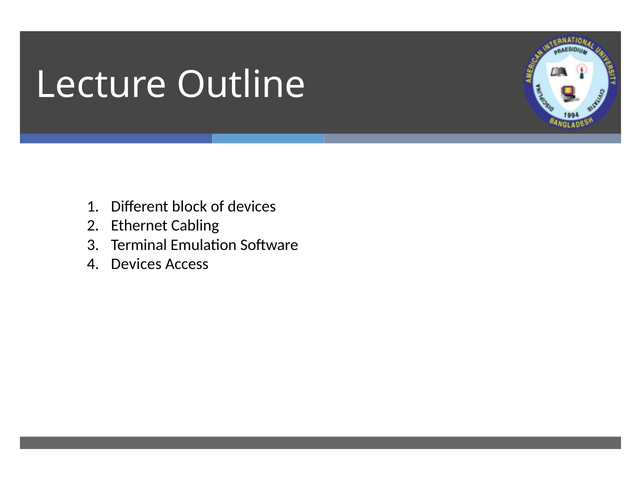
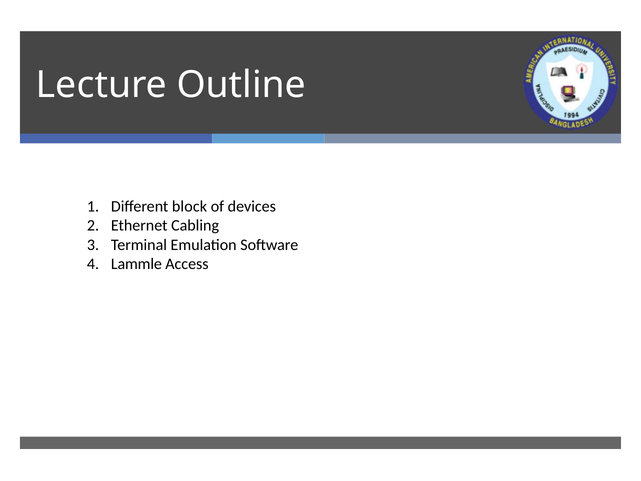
Devices at (136, 264): Devices -> Lammle
